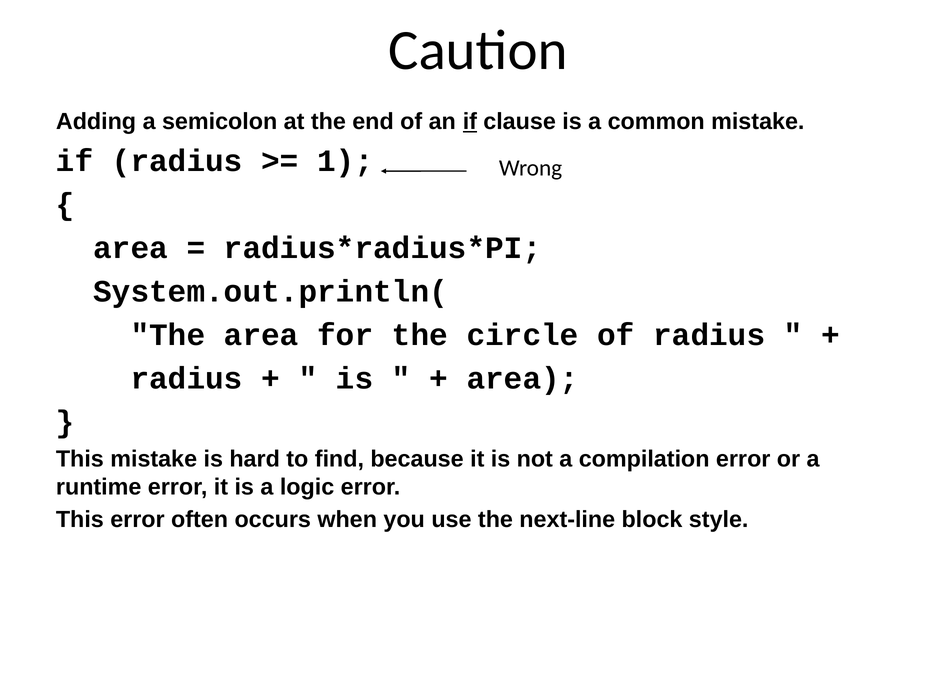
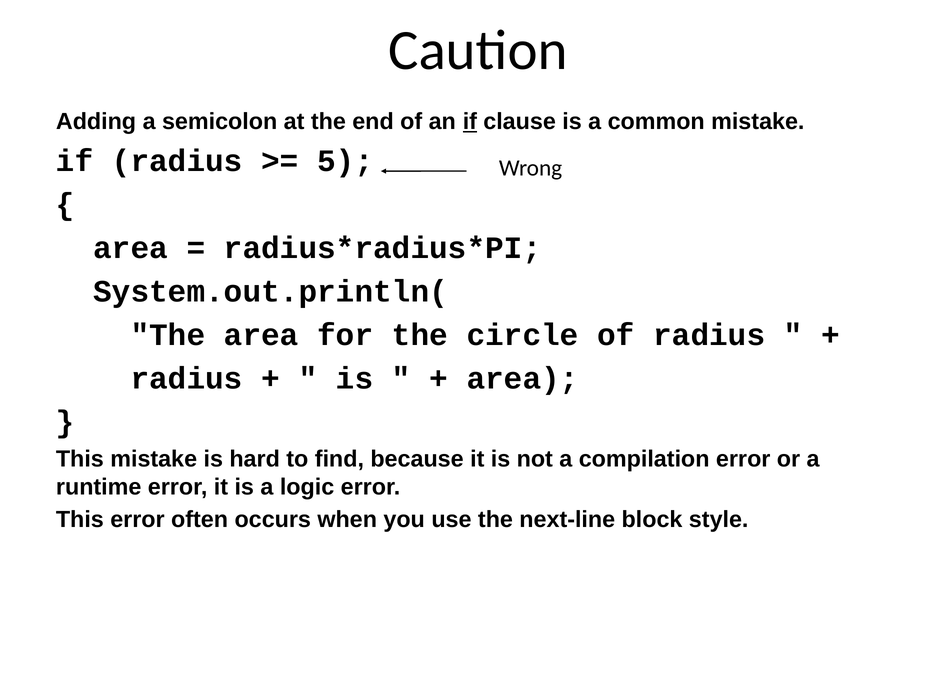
1: 1 -> 5
